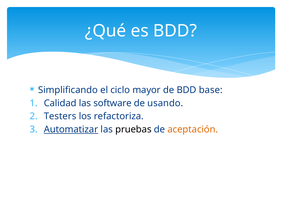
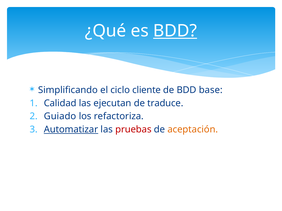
BDD at (175, 31) underline: none -> present
mayor: mayor -> cliente
software: software -> ejecutan
usando: usando -> traduce
Testers: Testers -> Guiado
pruebas colour: black -> red
